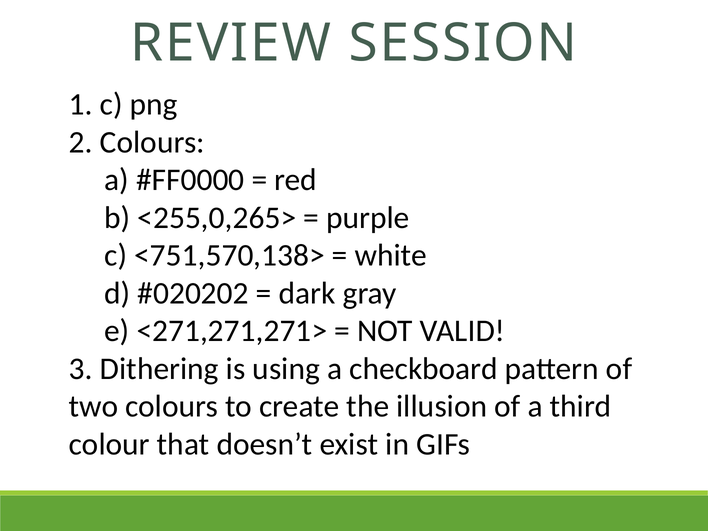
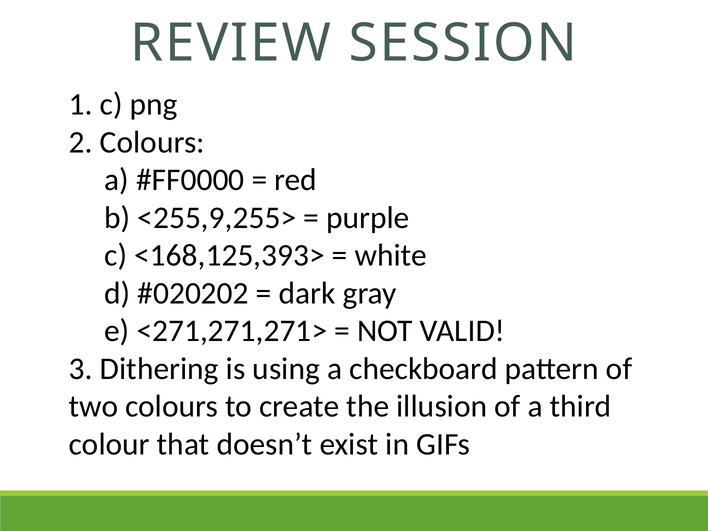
<255,0,265>: <255,0,265> -> <255,9,255>
<751,570,138>: <751,570,138> -> <168,125,393>
